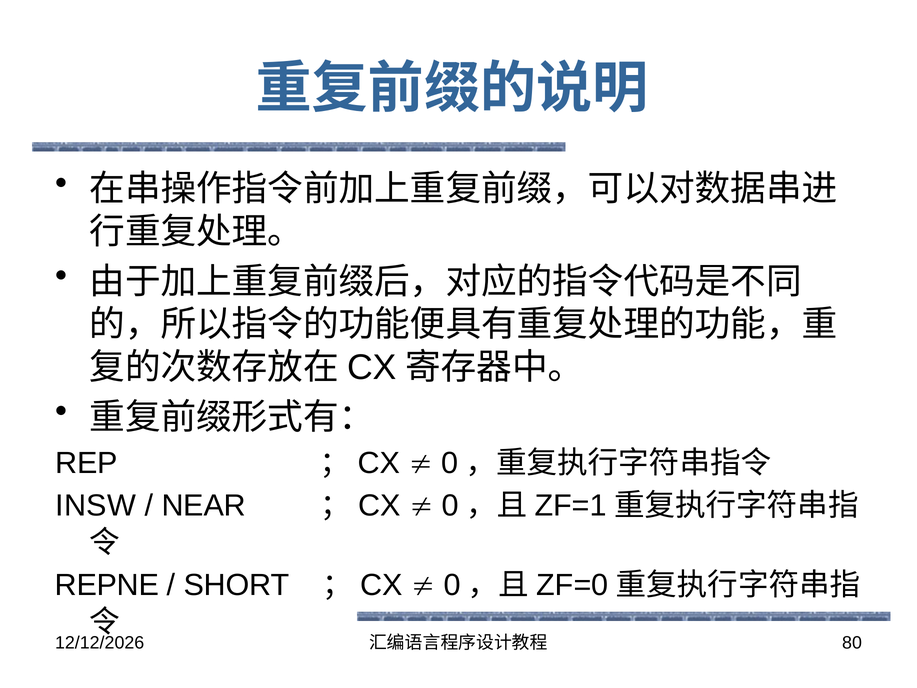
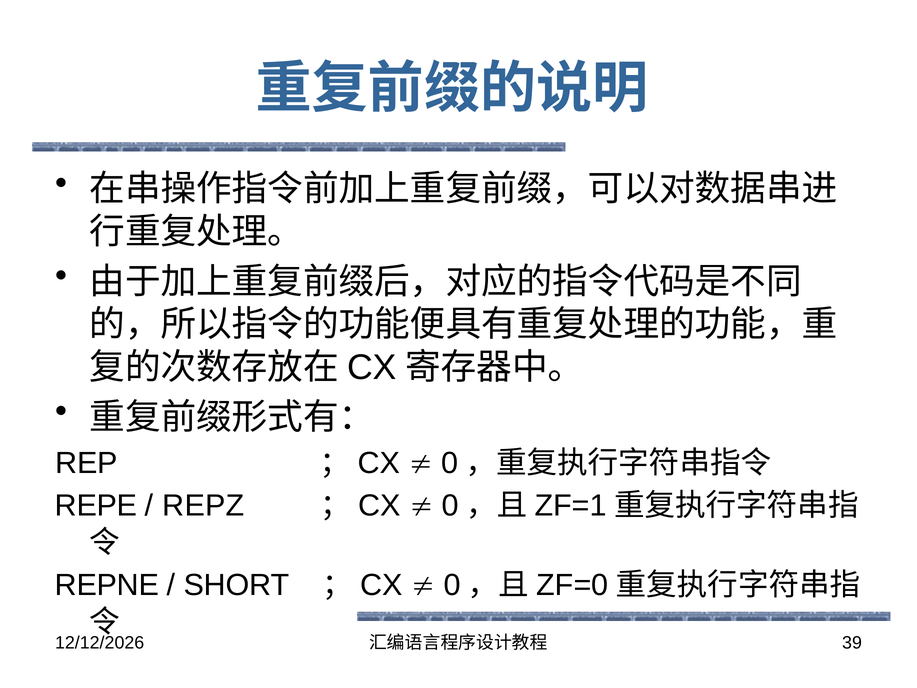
INSW: INSW -> REPE
NEAR: NEAR -> REPZ
80: 80 -> 39
